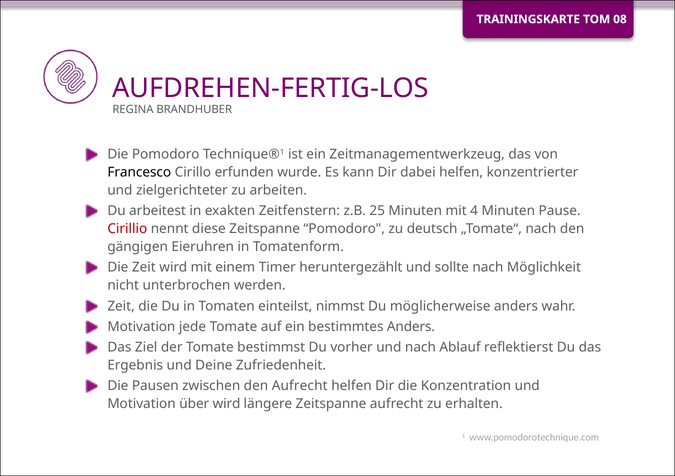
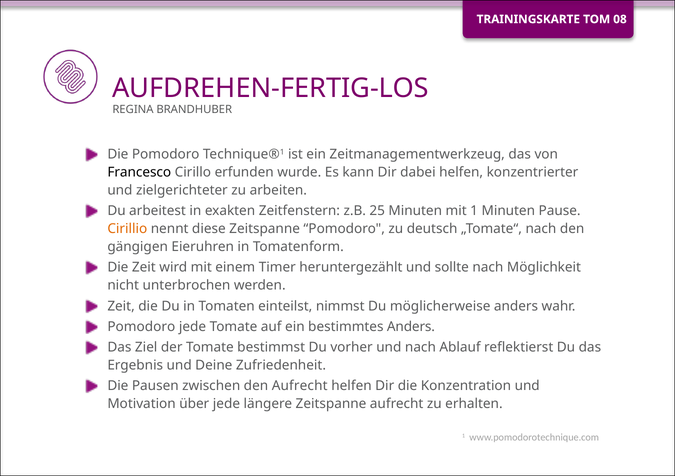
mit 4: 4 -> 1
Cirillio colour: red -> orange
Motivation at (141, 327): Motivation -> Pomodoro
über wird: wird -> jede
